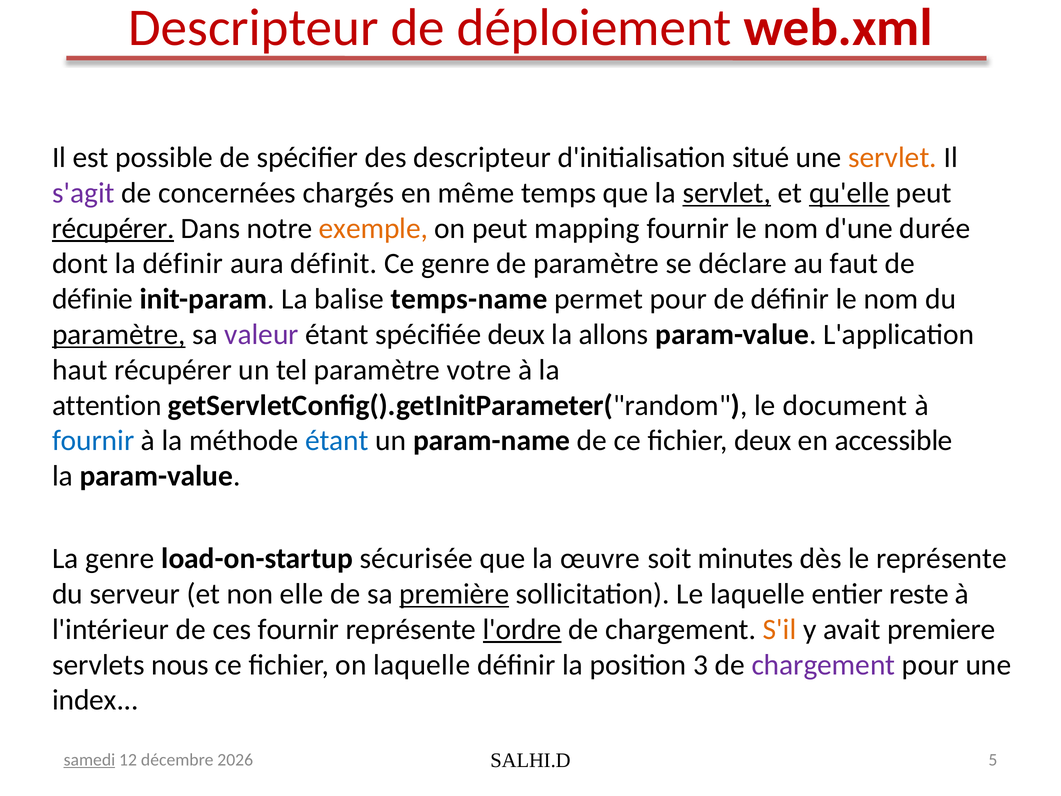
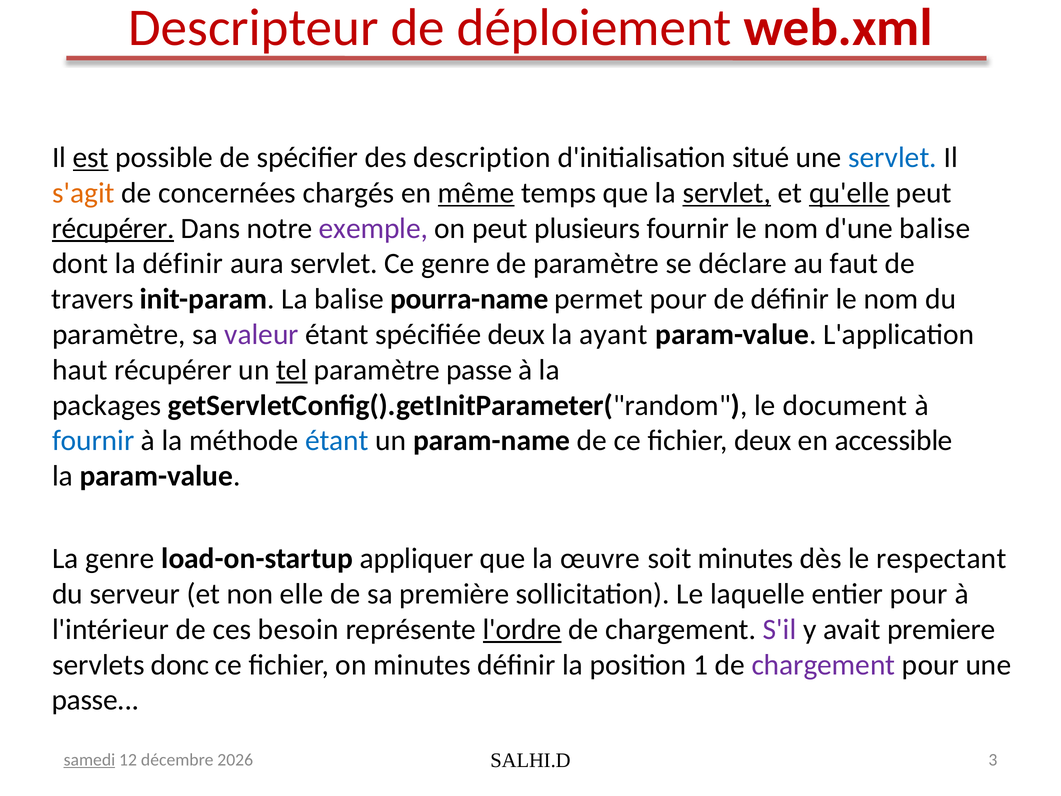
est underline: none -> present
des descripteur: descripteur -> description
servlet at (893, 158) colour: orange -> blue
s'agit colour: purple -> orange
même underline: none -> present
exemple colour: orange -> purple
mapping: mapping -> plusieurs
d'une durée: durée -> balise
aura définit: définit -> servlet
définie: définie -> travers
temps-name: temps-name -> pourra-name
paramètre at (119, 334) underline: present -> none
allons: allons -> ayant
tel underline: none -> present
paramètre votre: votre -> passe
attention: attention -> packages
sécurisée: sécurisée -> appliquer
le représente: représente -> respectant
première underline: present -> none
entier reste: reste -> pour
ces fournir: fournir -> besoin
S'il colour: orange -> purple
nous: nous -> donc
on laquelle: laquelle -> minutes
3: 3 -> 1
index at (95, 700): index -> passe
5: 5 -> 3
